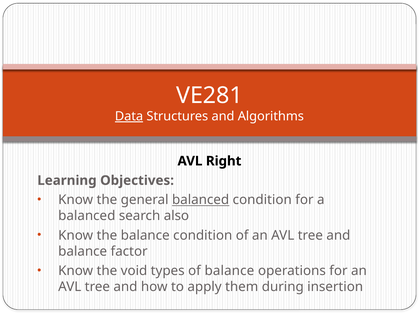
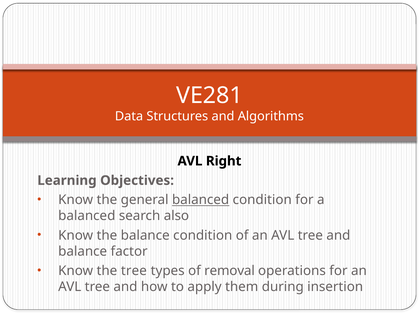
Data underline: present -> none
the void: void -> tree
of balance: balance -> removal
